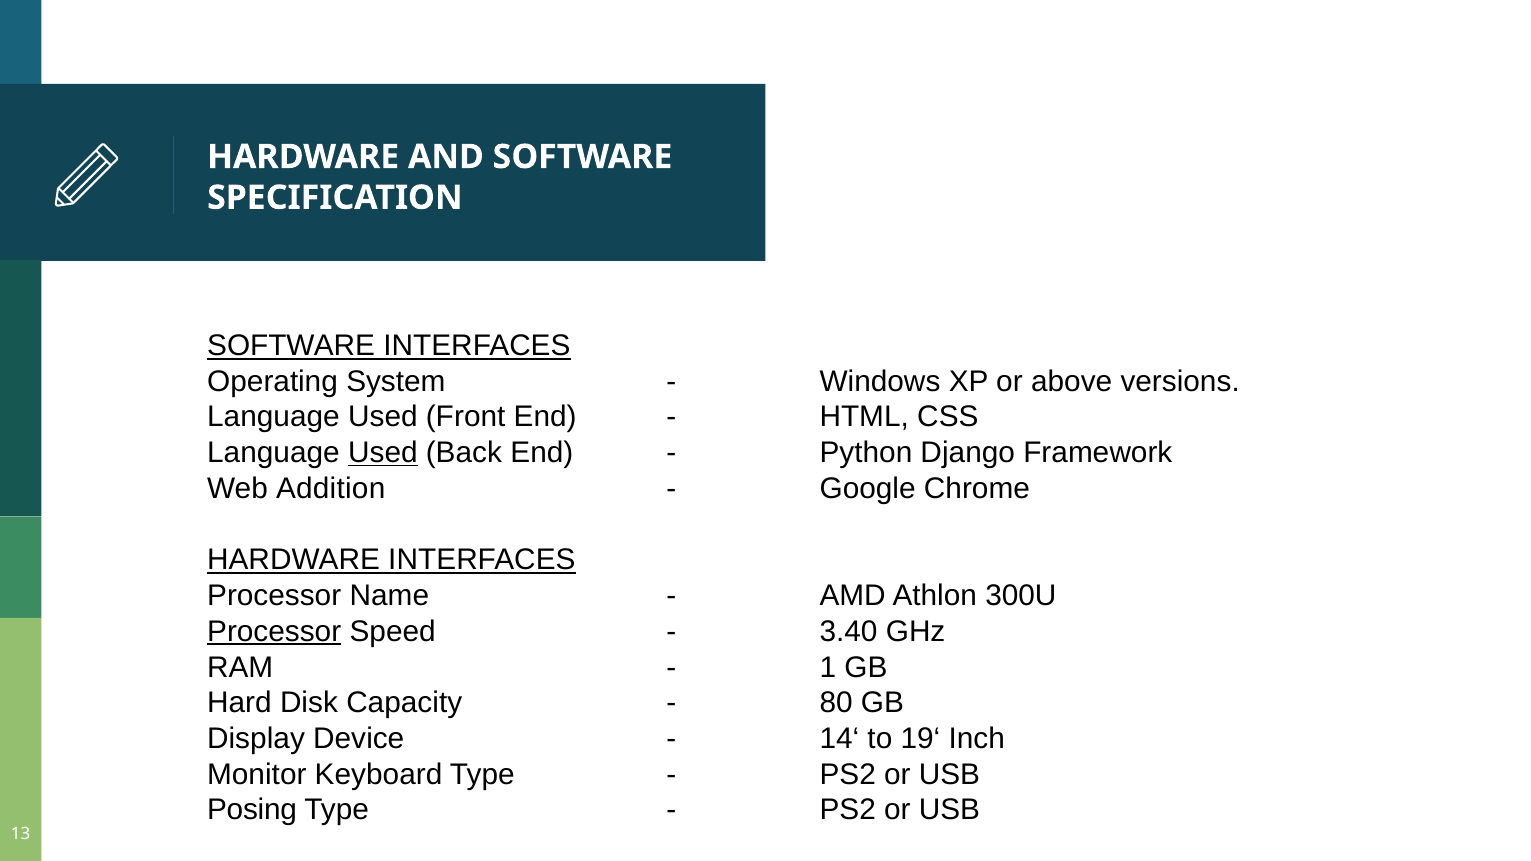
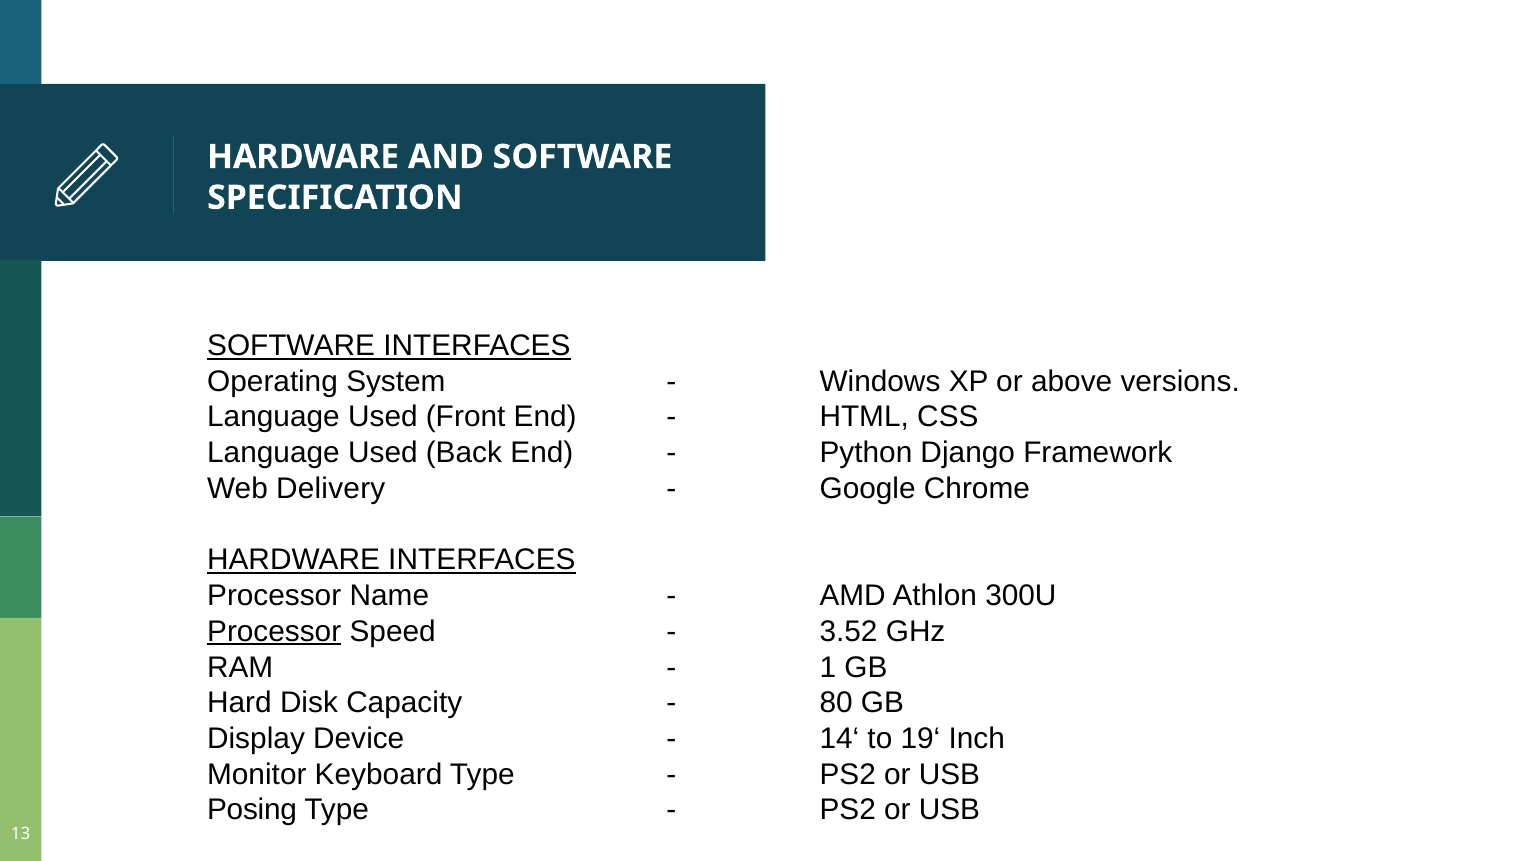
Used at (383, 453) underline: present -> none
Addition: Addition -> Delivery
3.40: 3.40 -> 3.52
